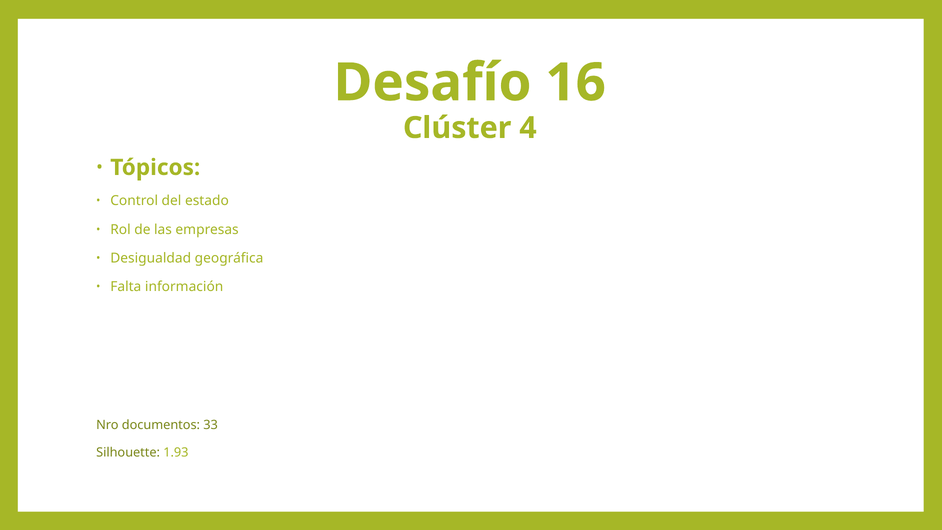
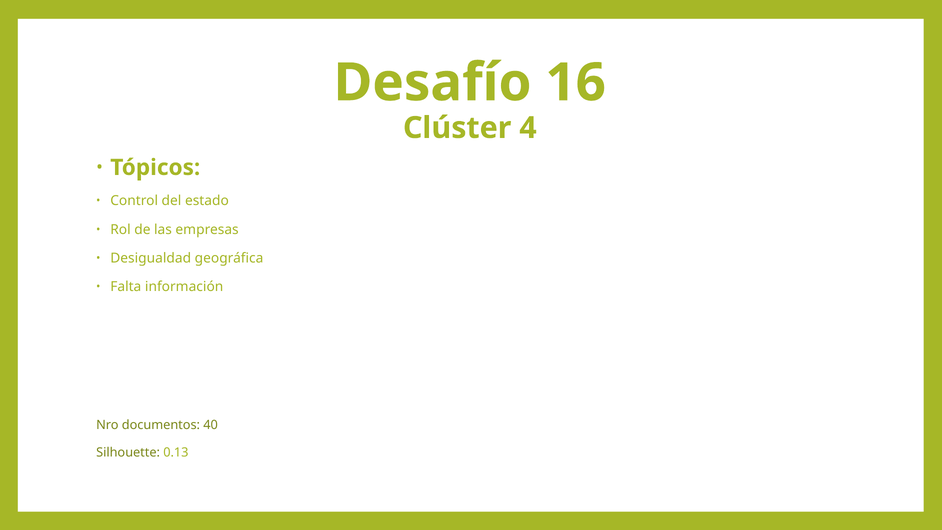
33: 33 -> 40
1.93: 1.93 -> 0.13
